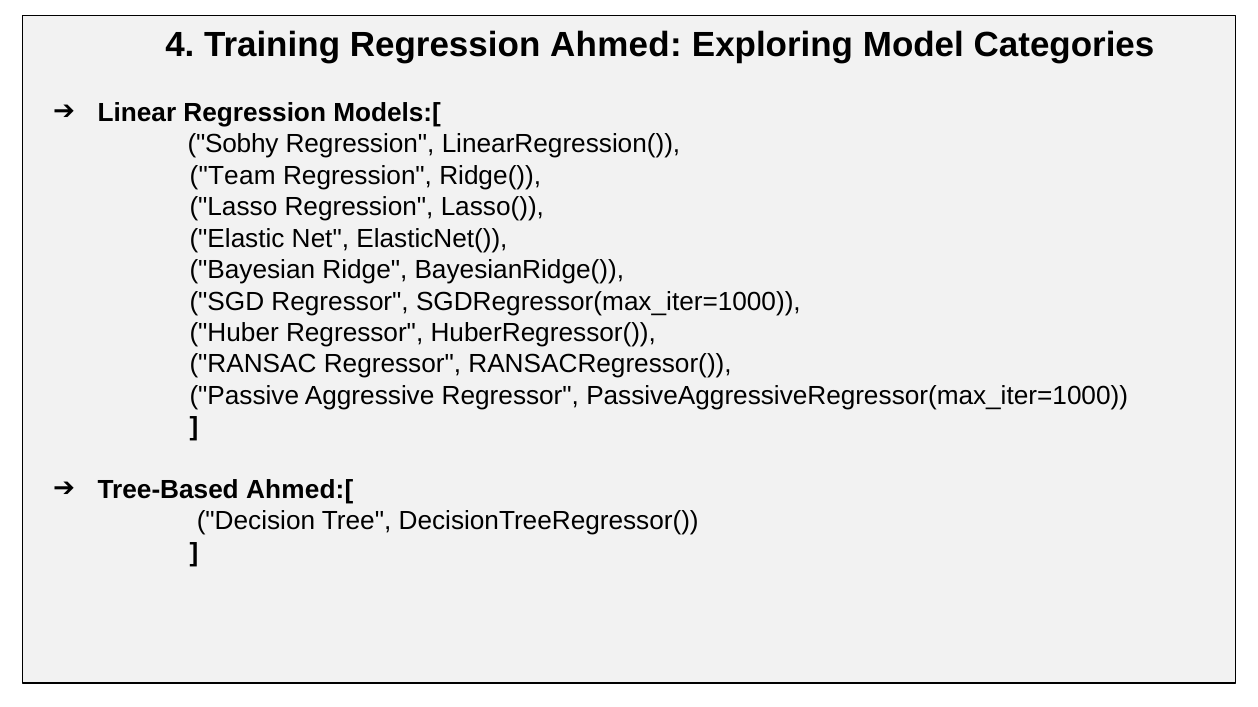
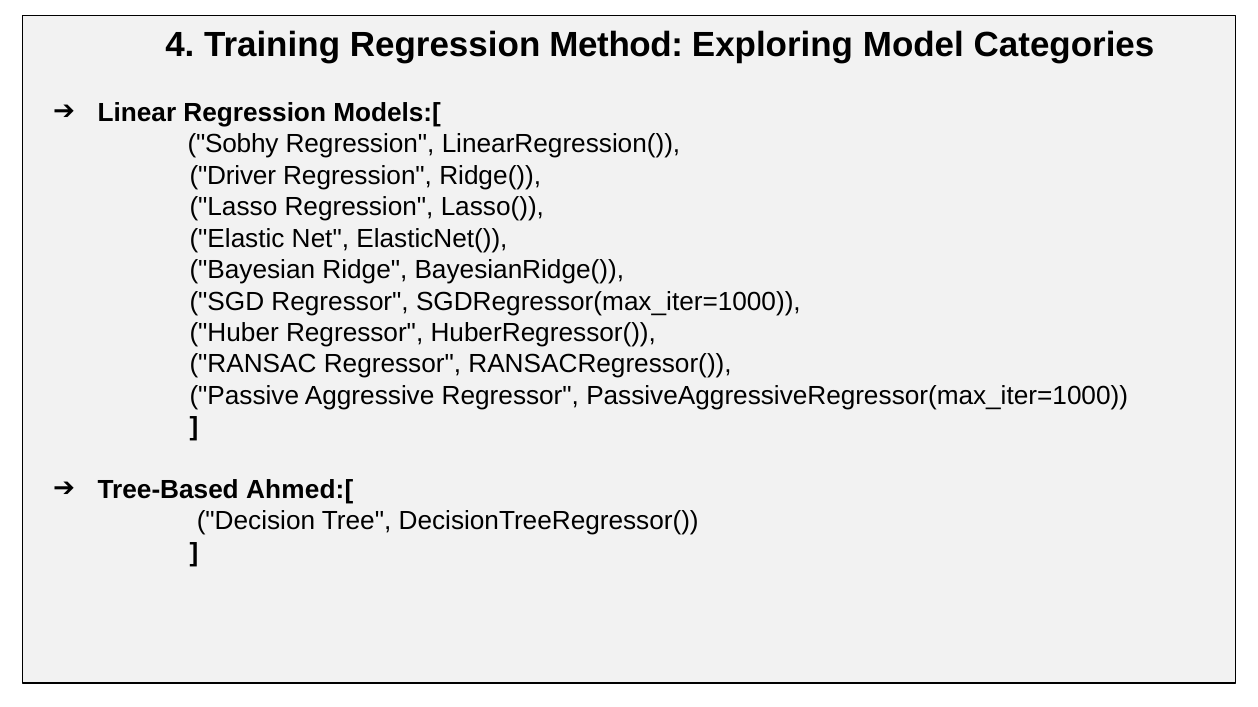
Ahmed: Ahmed -> Method
Team: Team -> Driver
